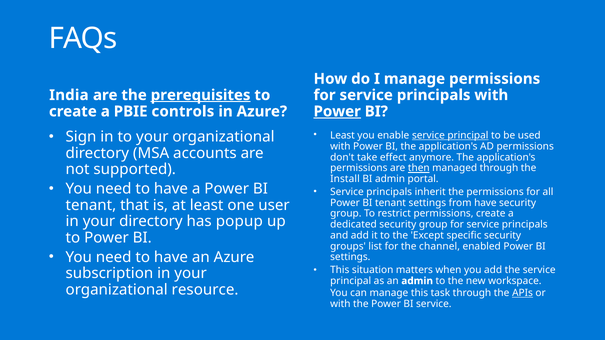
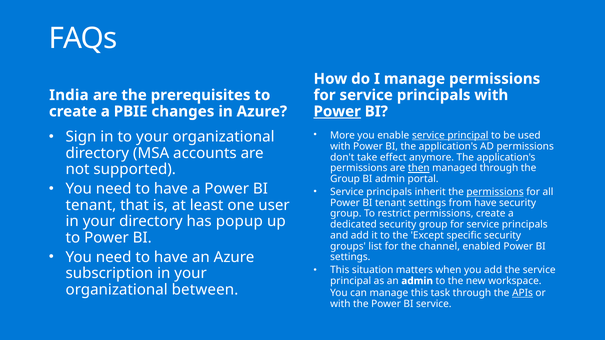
prerequisites underline: present -> none
controls: controls -> changes
Least at (343, 135): Least -> More
Install at (345, 179): Install -> Group
permissions at (495, 192) underline: none -> present
resource: resource -> between
